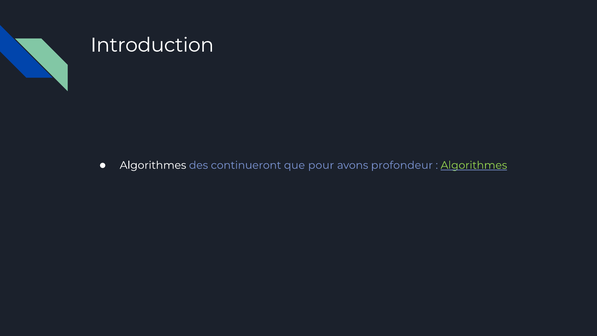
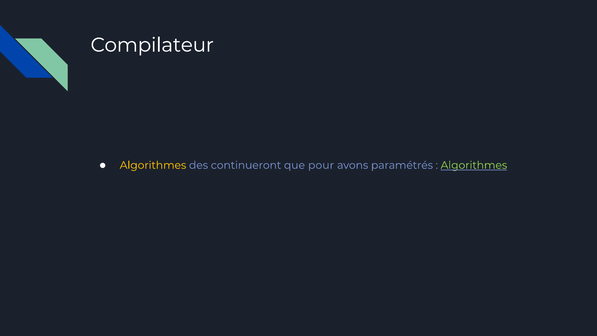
Introduction: Introduction -> Compilateur
Algorithmes at (153, 165) colour: white -> yellow
profondeur: profondeur -> paramétrés
